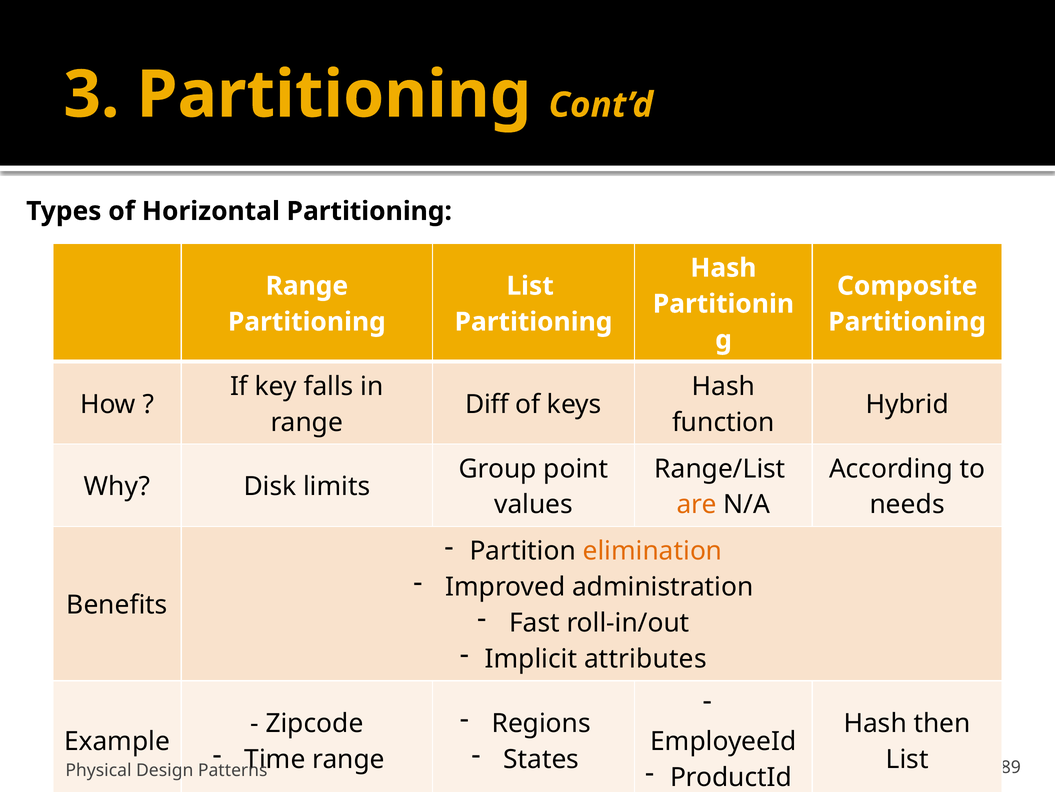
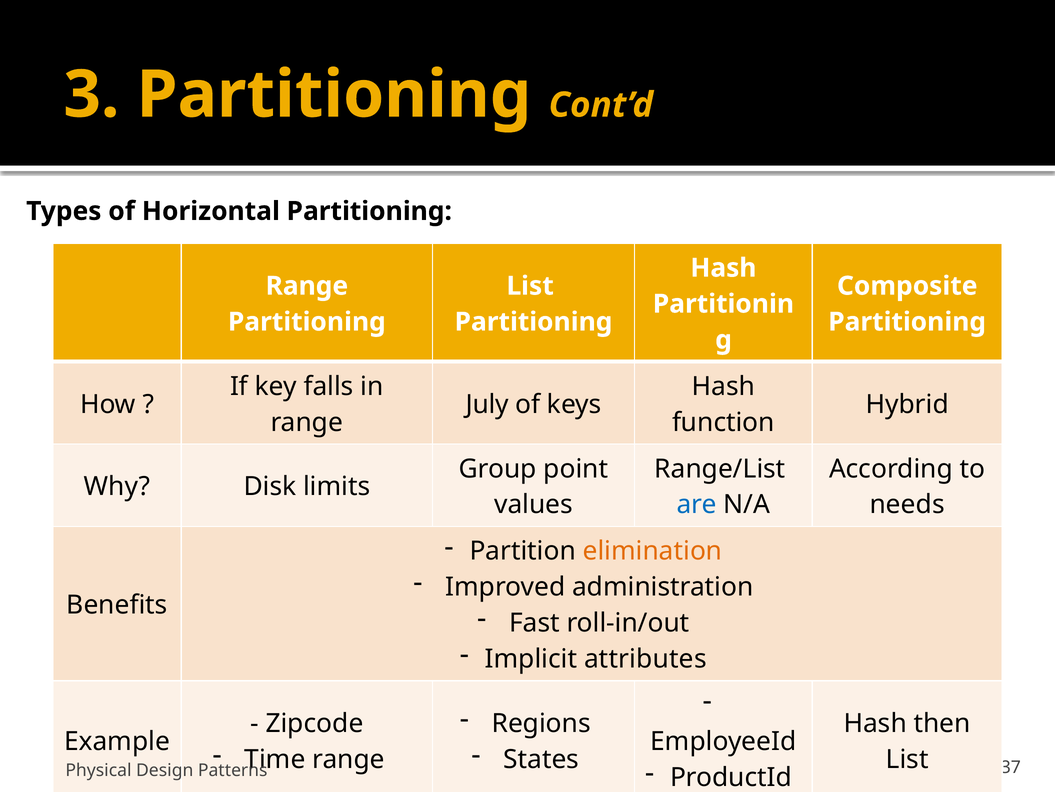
Diff: Diff -> July
are colour: orange -> blue
89: 89 -> 37
